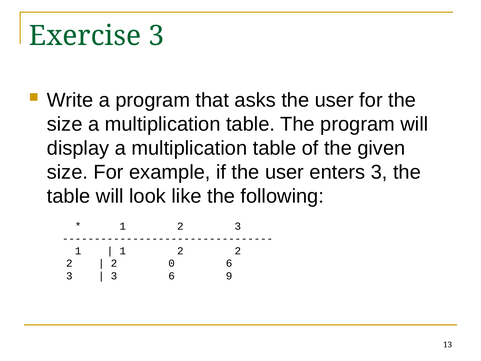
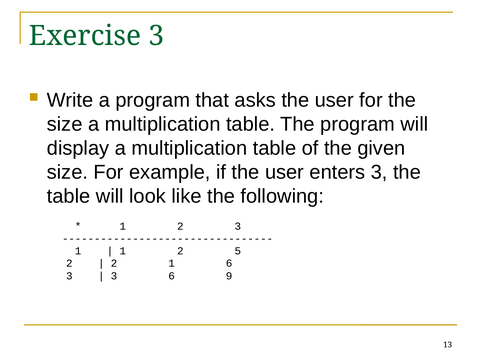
1 2 2: 2 -> 5
2 0: 0 -> 1
